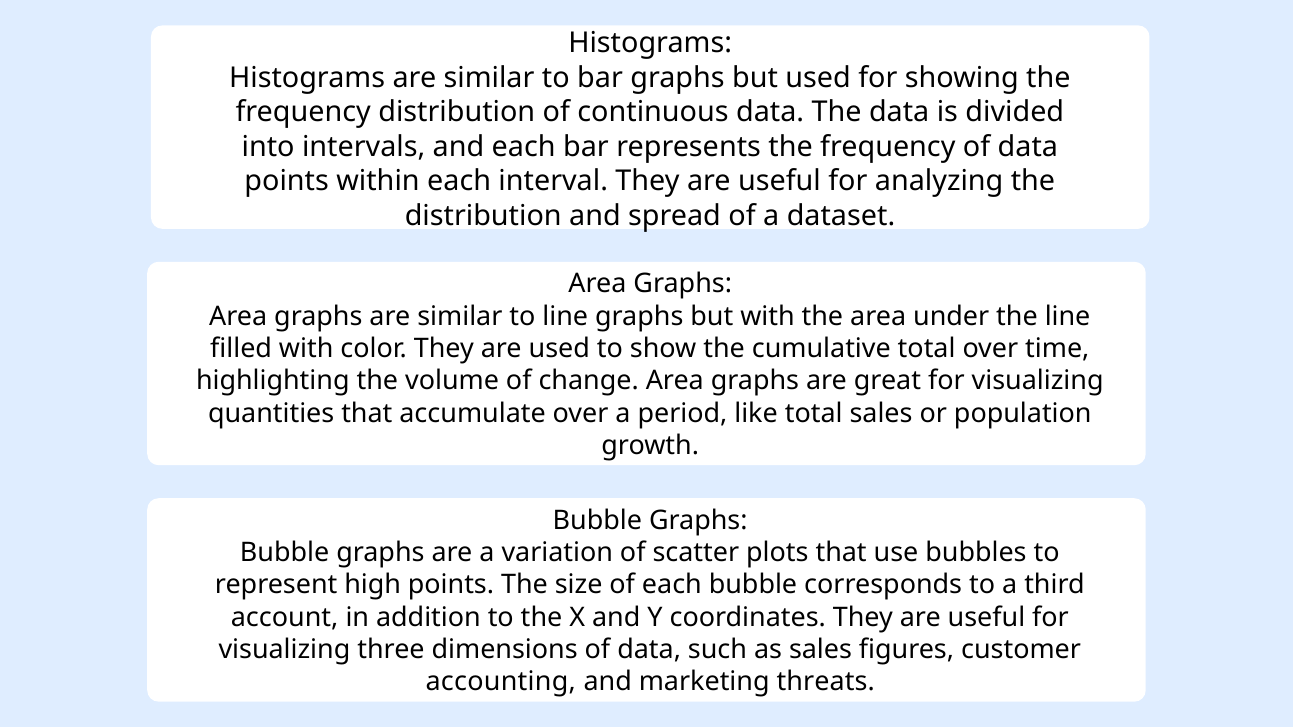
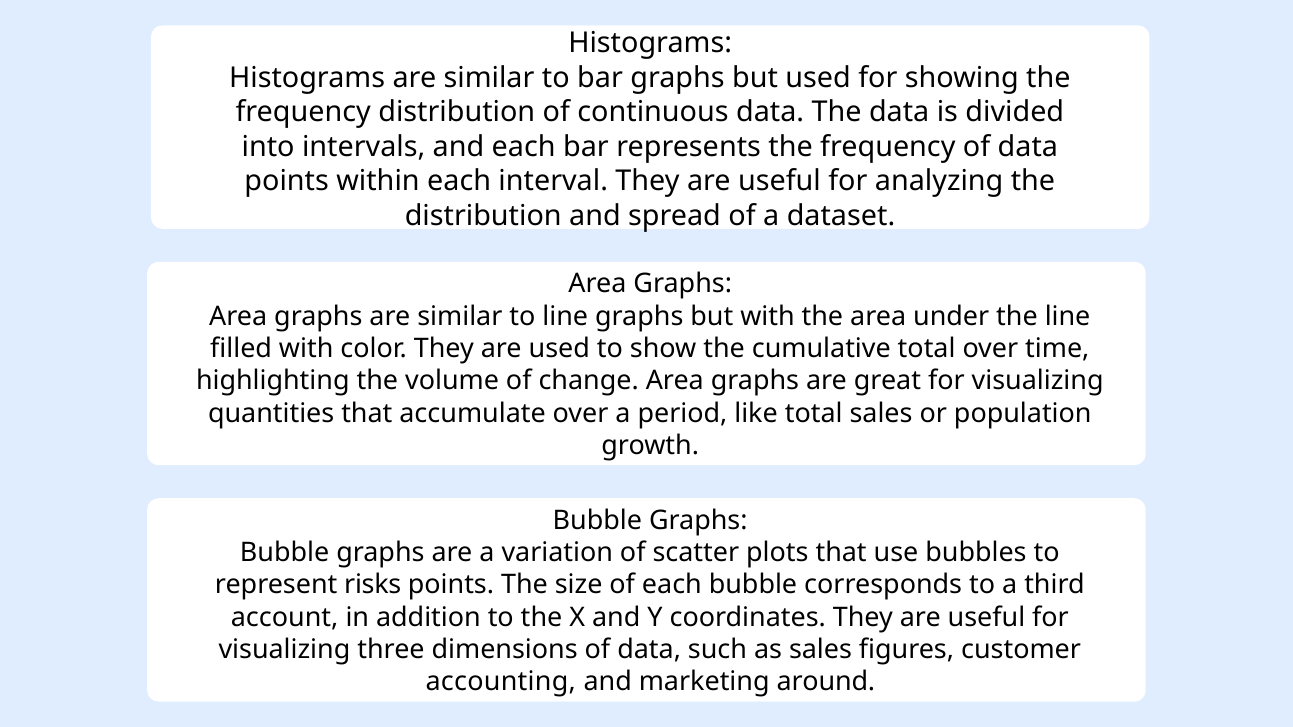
high: high -> risks
threats: threats -> around
